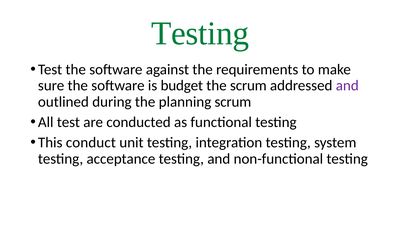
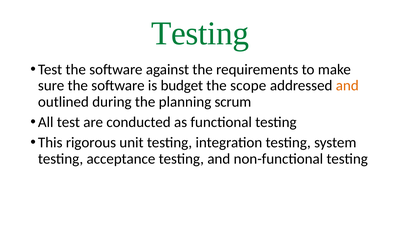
the scrum: scrum -> scope
and at (347, 86) colour: purple -> orange
conduct: conduct -> rigorous
